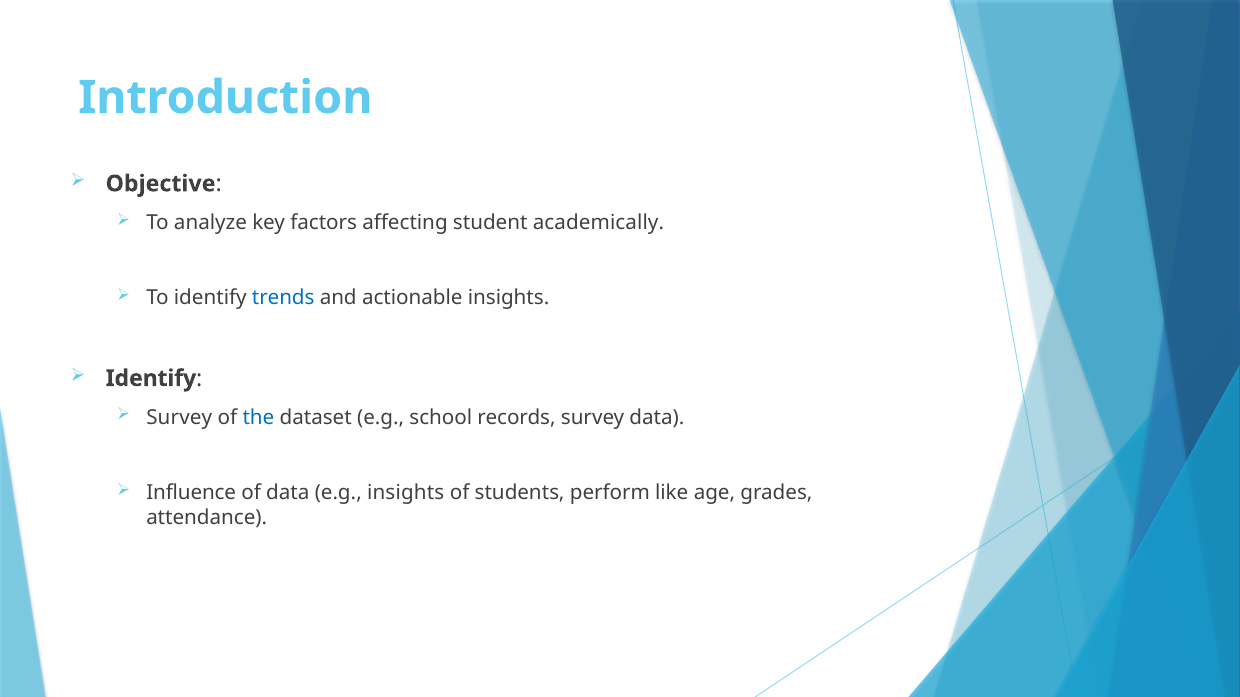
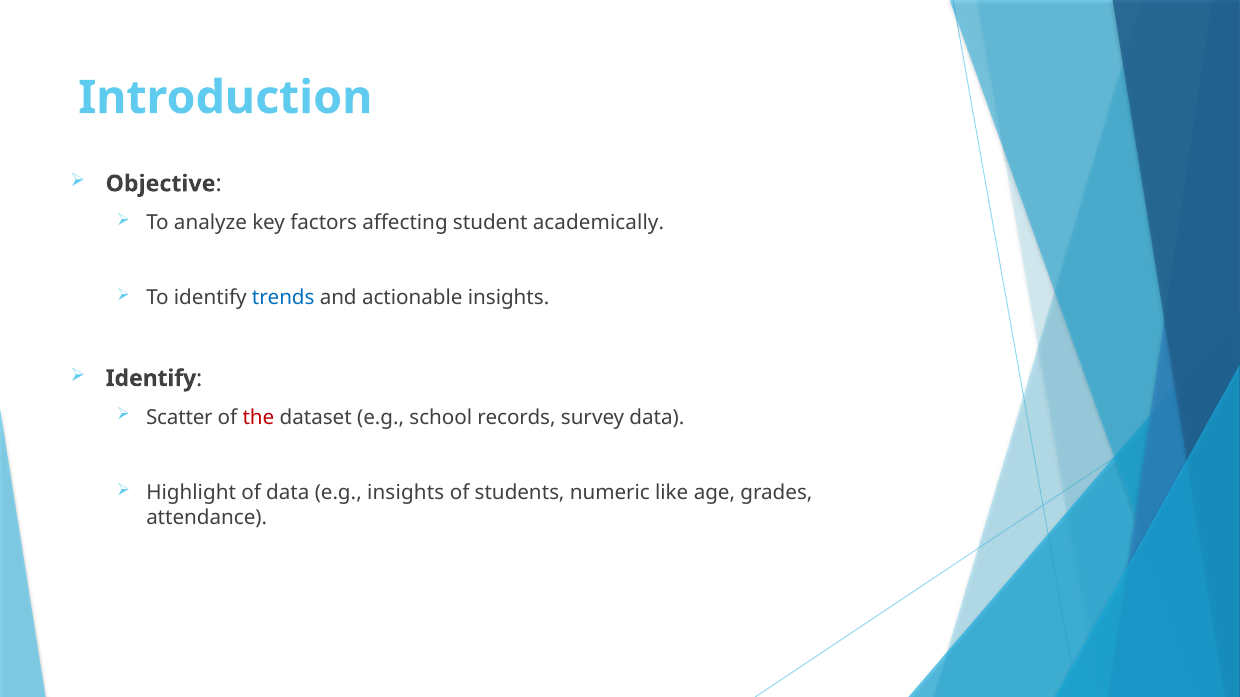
Survey at (179, 418): Survey -> Scatter
the colour: blue -> red
Influence: Influence -> Highlight
perform: perform -> numeric
